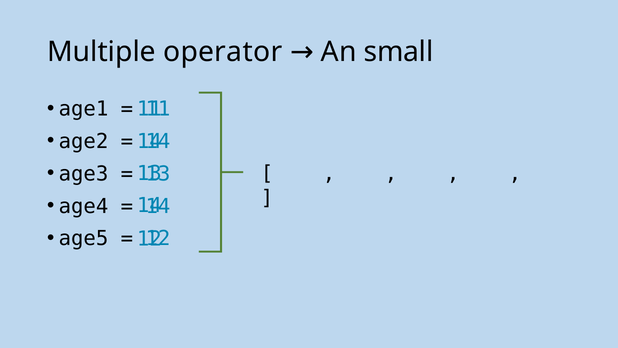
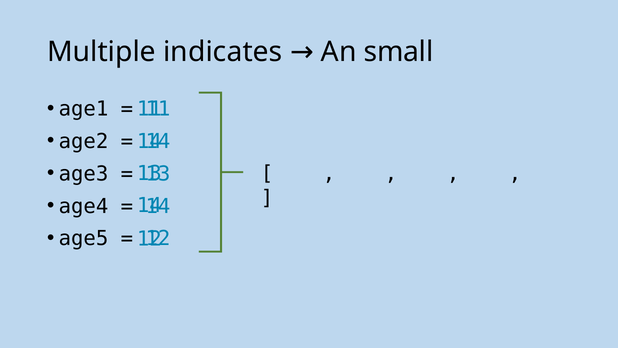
operator: operator -> indicates
